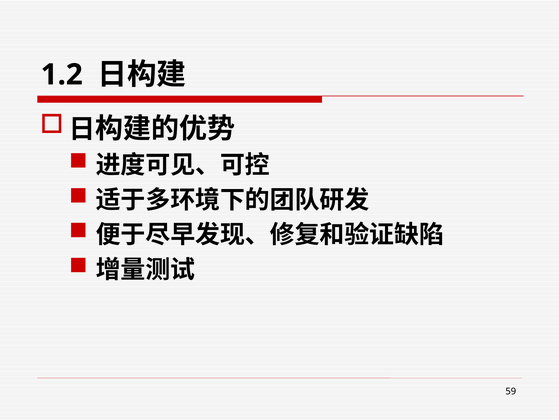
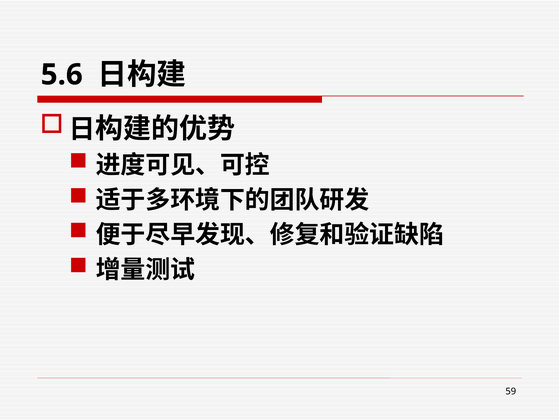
1.2: 1.2 -> 5.6
